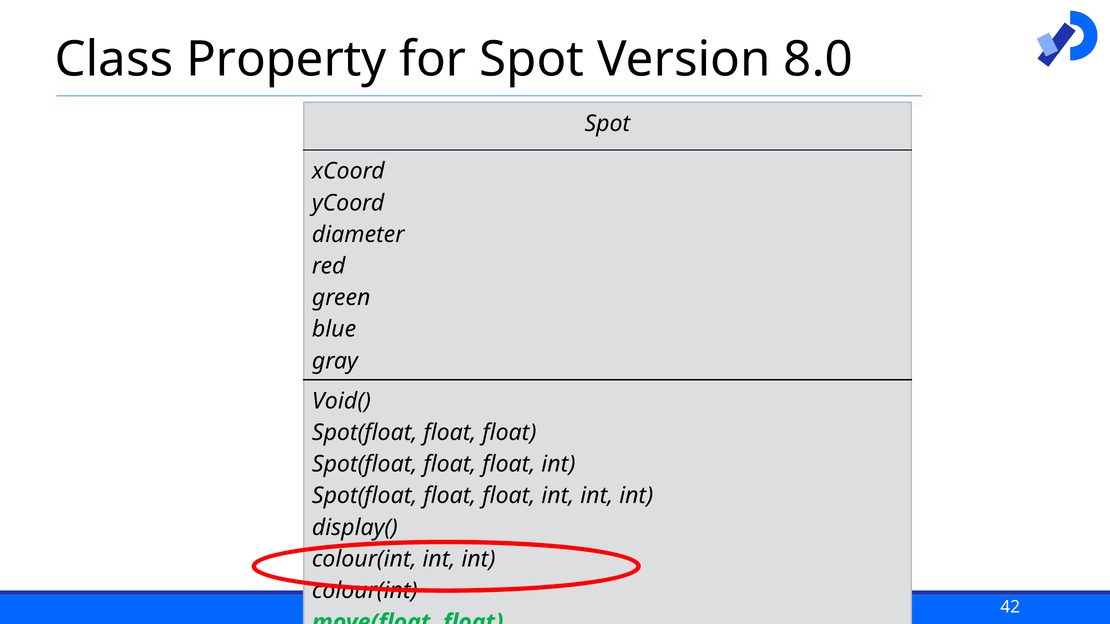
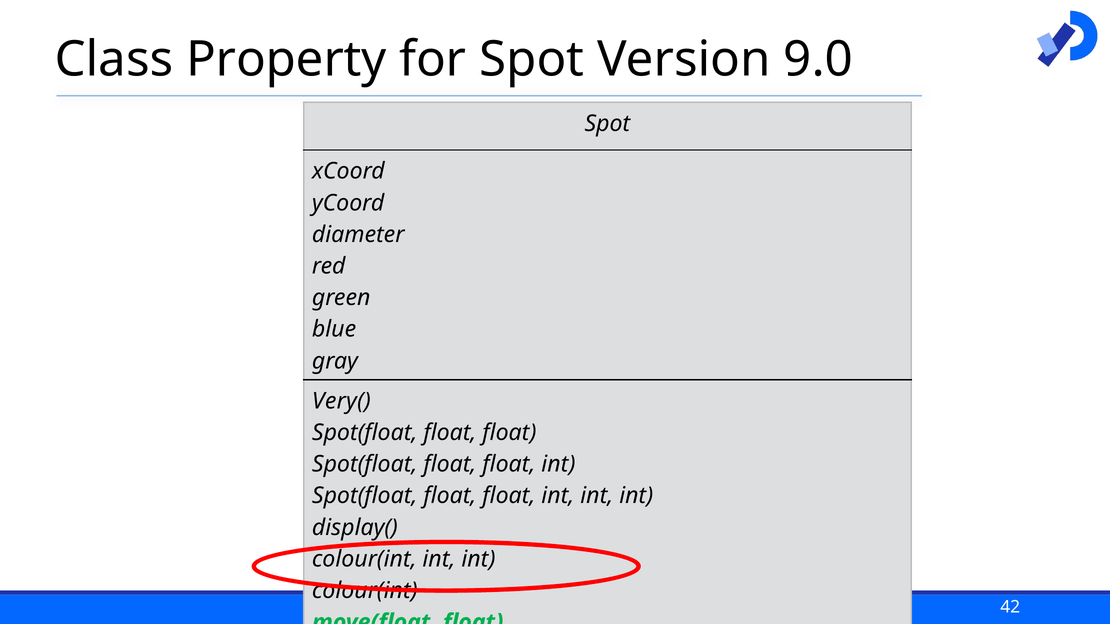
8.0: 8.0 -> 9.0
Void(: Void( -> Very(
